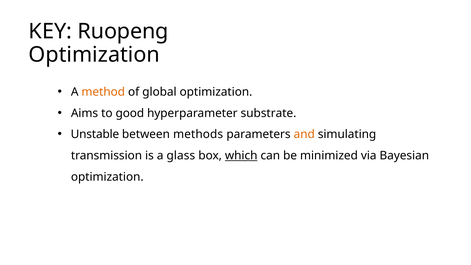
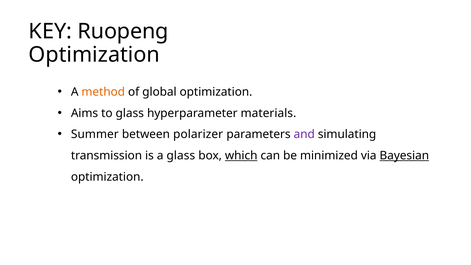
to good: good -> glass
substrate: substrate -> materials
Unstable: Unstable -> Summer
methods: methods -> polarizer
and colour: orange -> purple
Bayesian underline: none -> present
